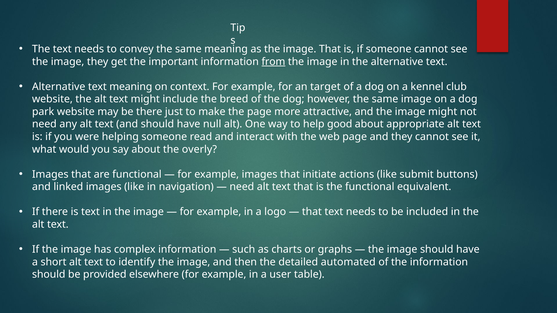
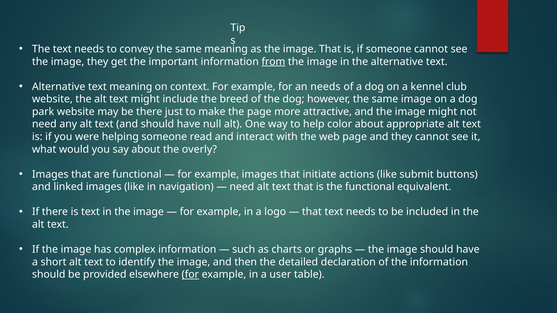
an target: target -> needs
good: good -> color
automated: automated -> declaration
for at (190, 275) underline: none -> present
